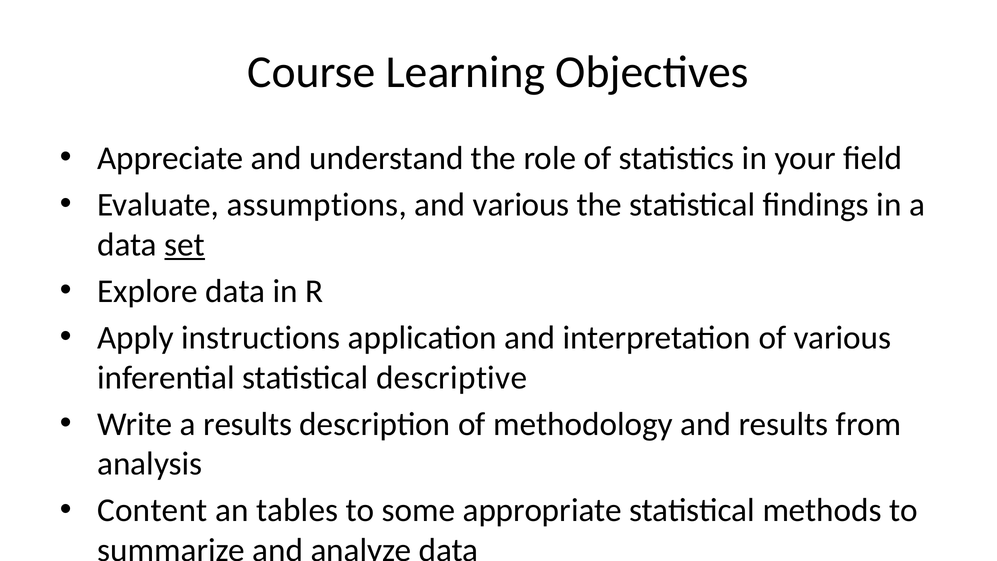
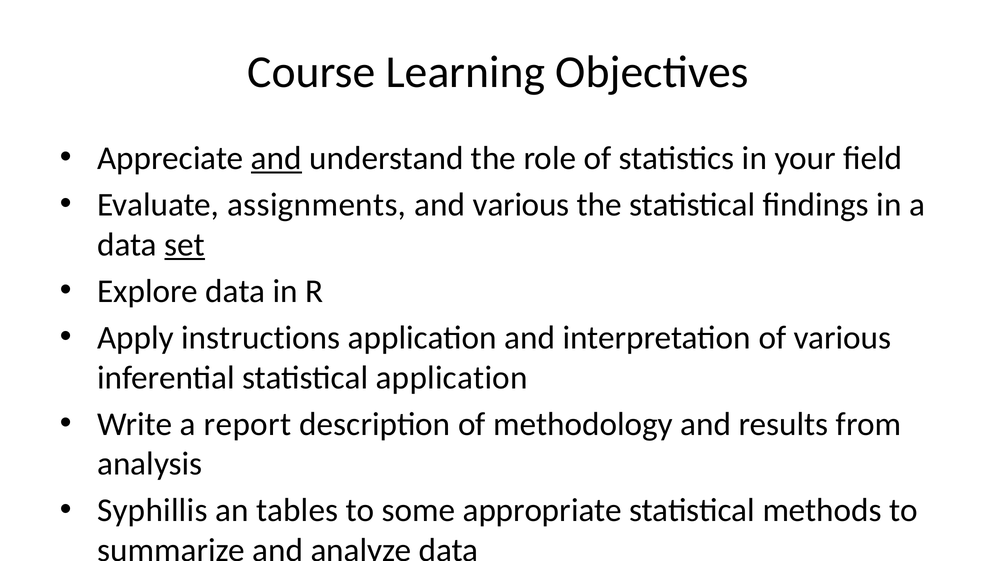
and at (276, 158) underline: none -> present
assumptions: assumptions -> assignments
statistical descriptive: descriptive -> application
a results: results -> report
Content: Content -> Syphillis
